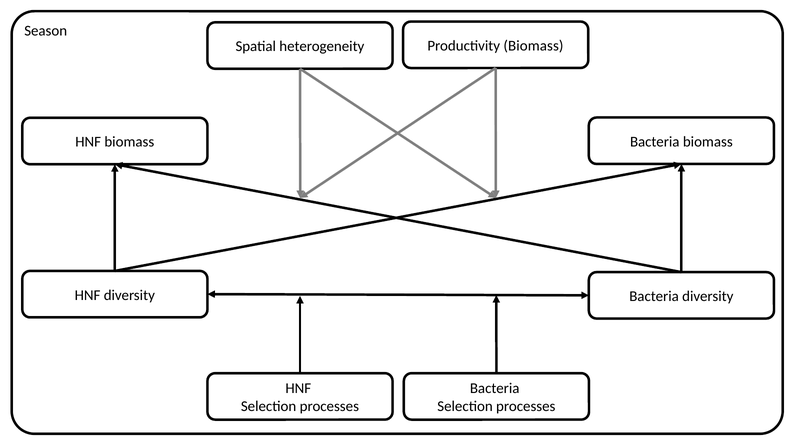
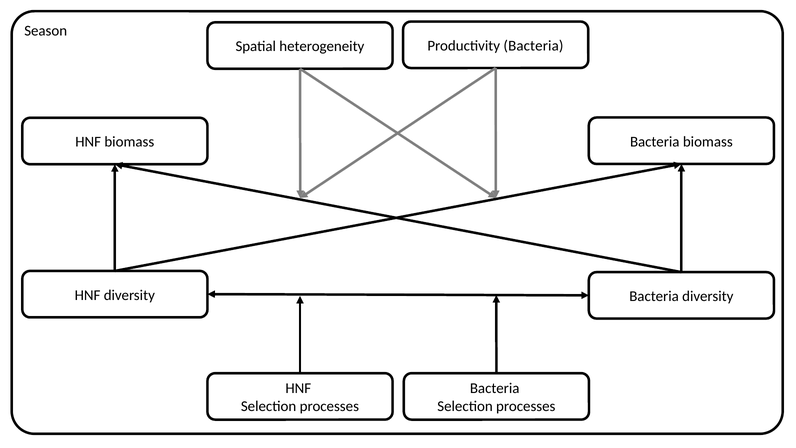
Productivity Biomass: Biomass -> Bacteria
